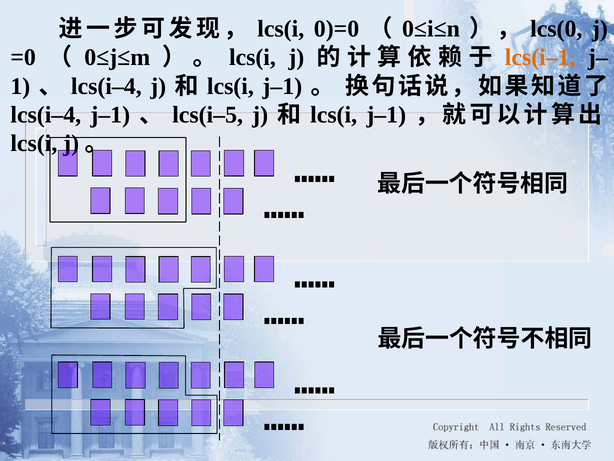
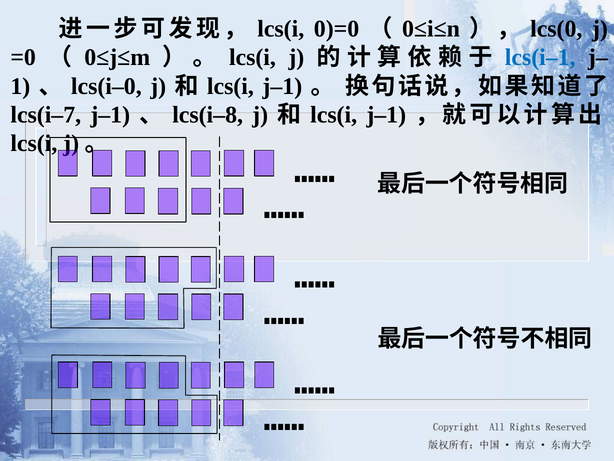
lcs(i–1 colour: orange -> blue
lcs(i–4 at (106, 86): lcs(i–4 -> lcs(i–0
lcs(i–4 at (46, 115): lcs(i–4 -> lcs(i–7
lcs(i–5: lcs(i–5 -> lcs(i–8
